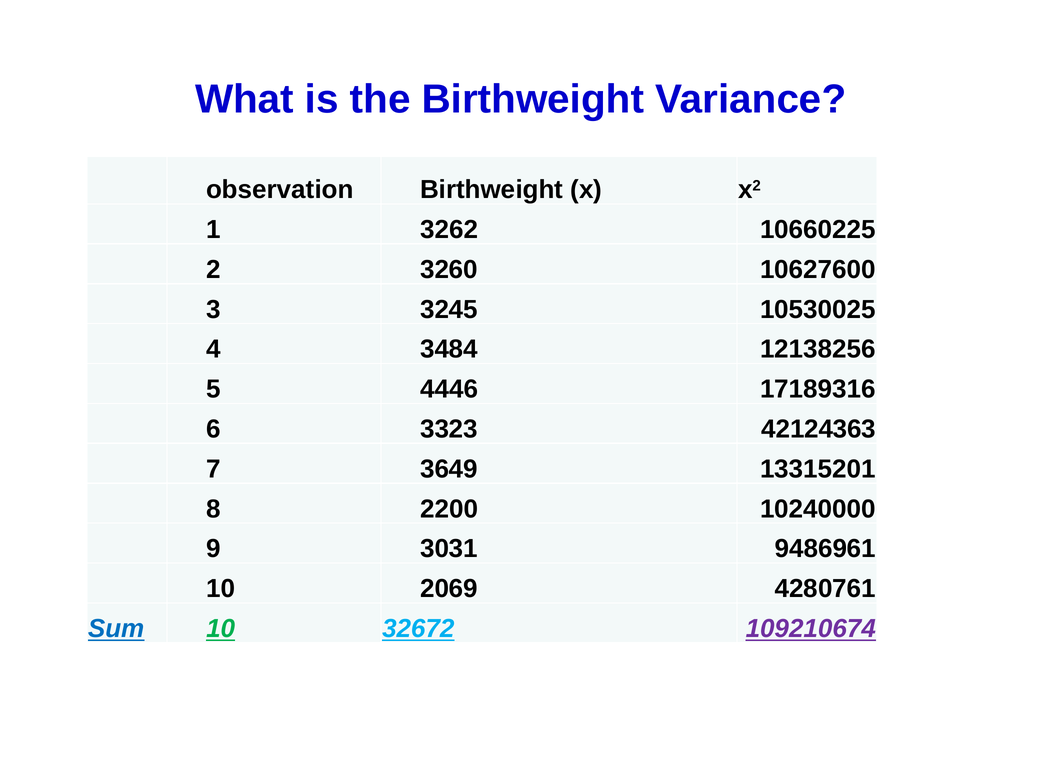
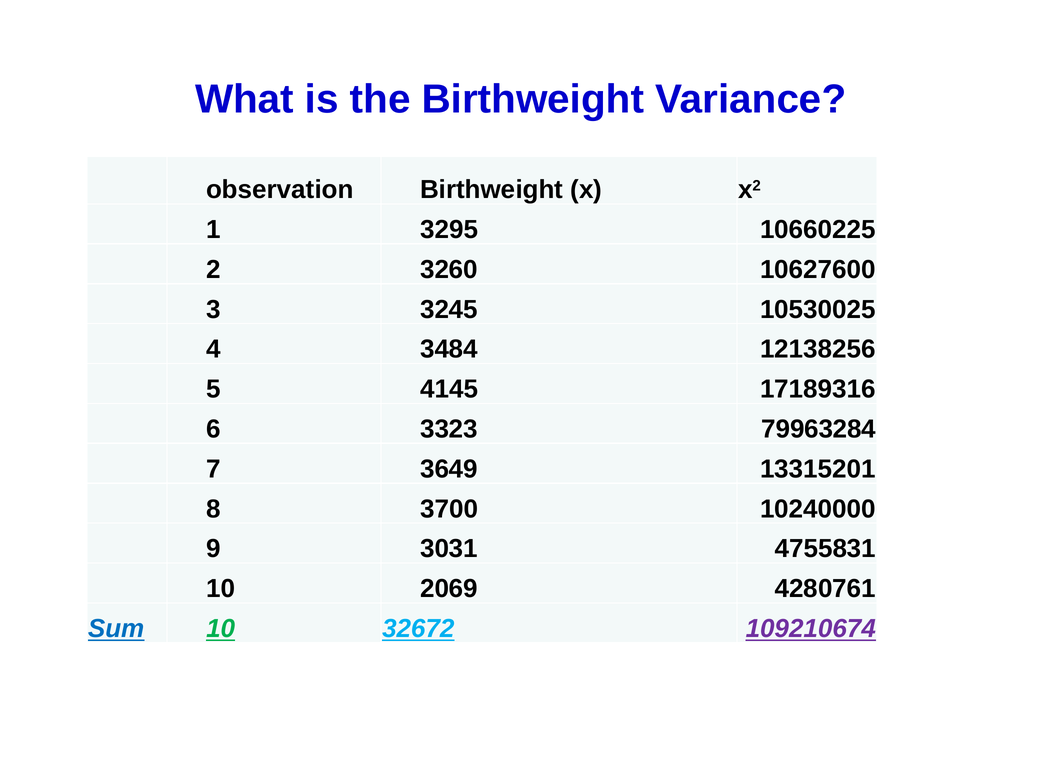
3262: 3262 -> 3295
4446: 4446 -> 4145
42124363: 42124363 -> 79963284
2200: 2200 -> 3700
9486961: 9486961 -> 4755831
